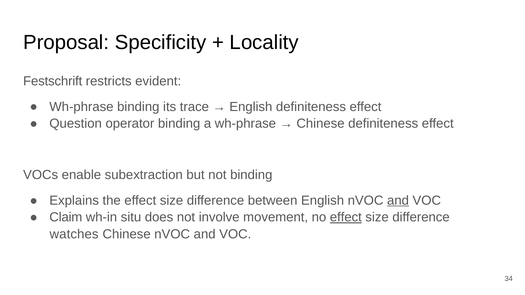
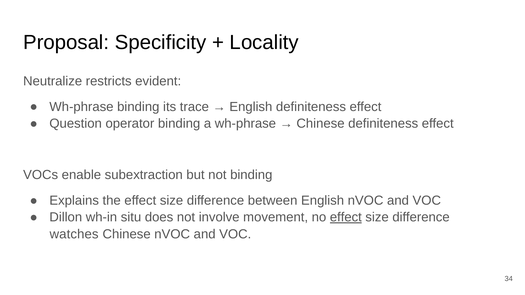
Festschrift: Festschrift -> Neutralize
and at (398, 201) underline: present -> none
Claim: Claim -> Dillon
